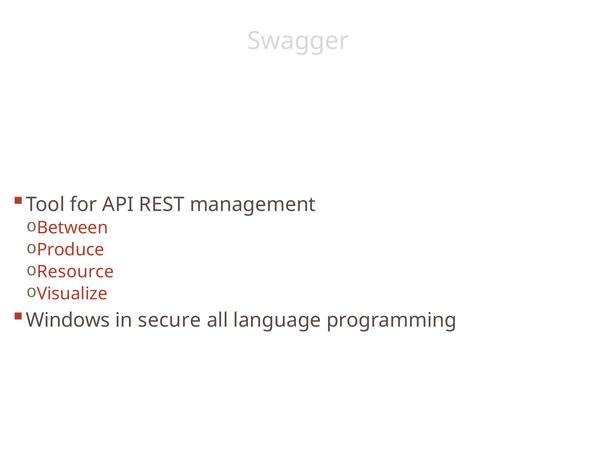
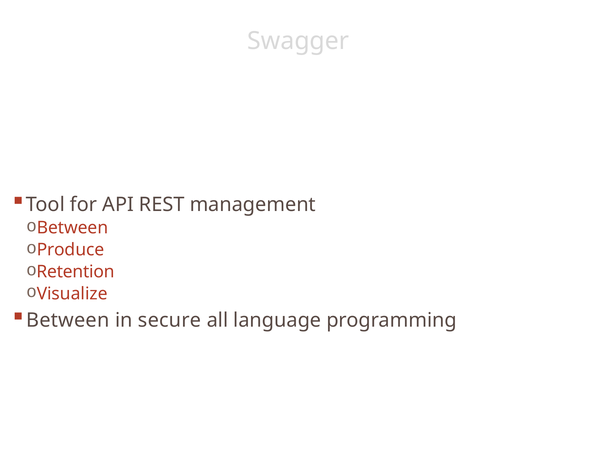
Resource: Resource -> Retention
Windows at (68, 320): Windows -> Between
